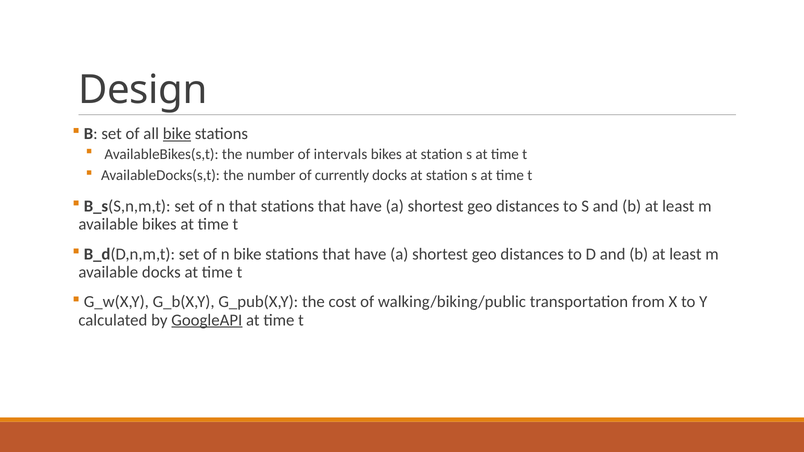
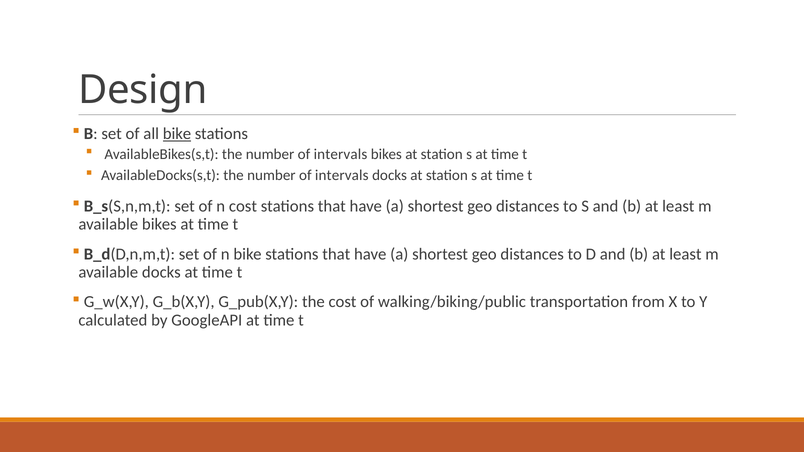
currently at (342, 176): currently -> intervals
n that: that -> cost
GoogleAPI underline: present -> none
